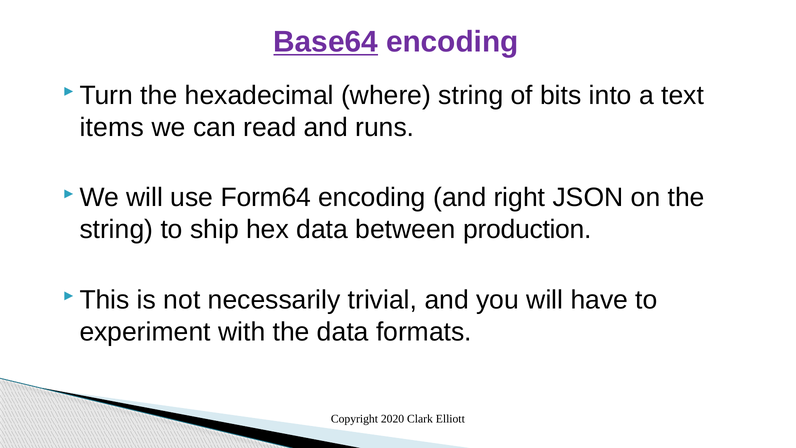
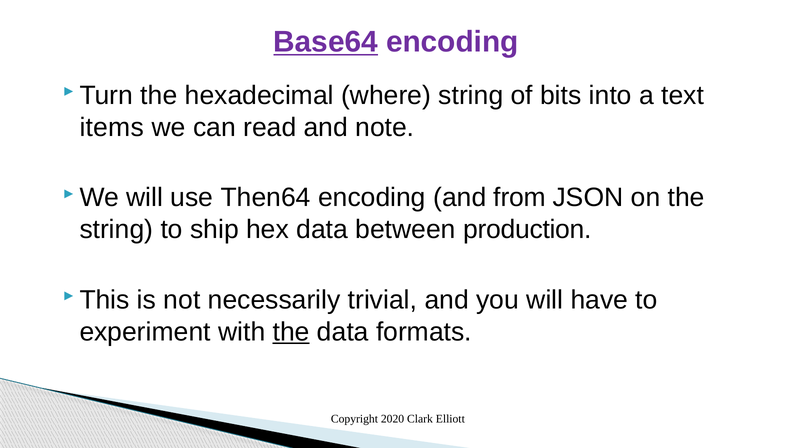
runs: runs -> note
Form64: Form64 -> Then64
right: right -> from
the at (291, 332) underline: none -> present
